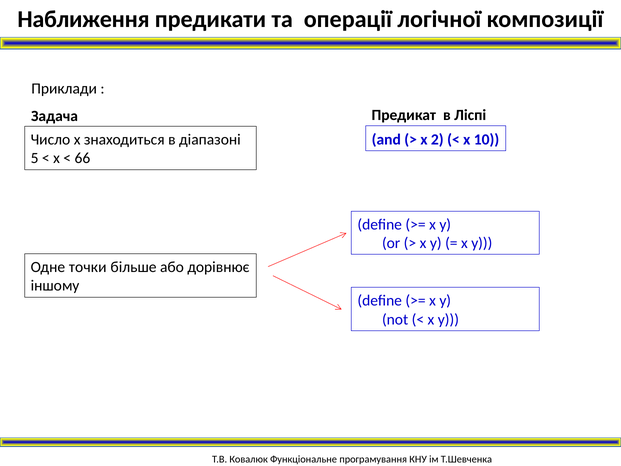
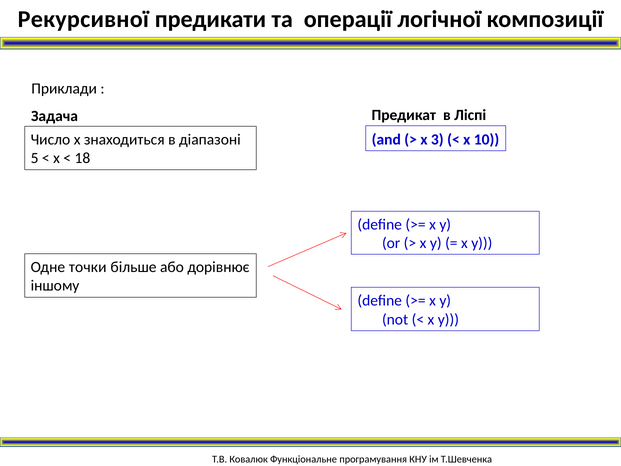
Наближення: Наближення -> Рекурсивної
2: 2 -> 3
66: 66 -> 18
